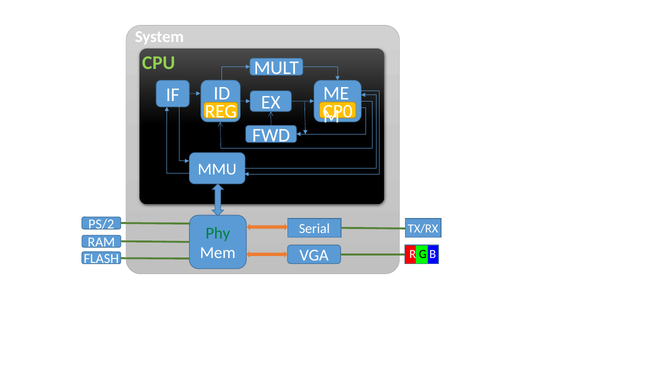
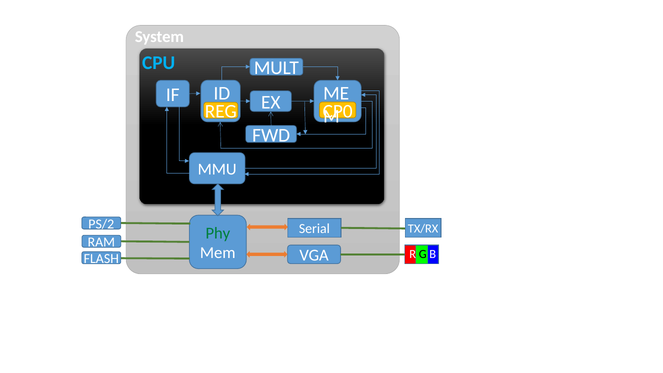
CPU colour: light green -> light blue
